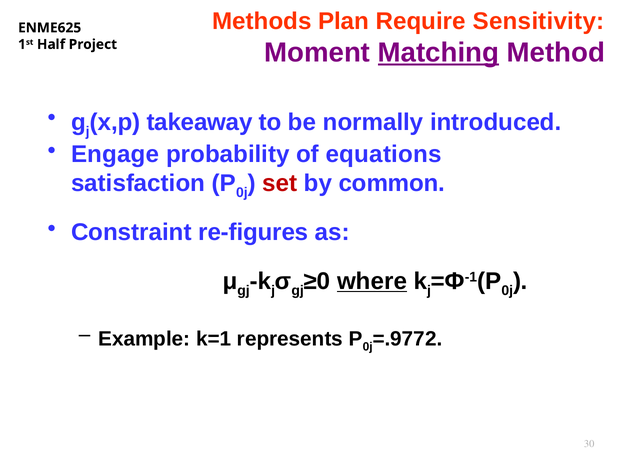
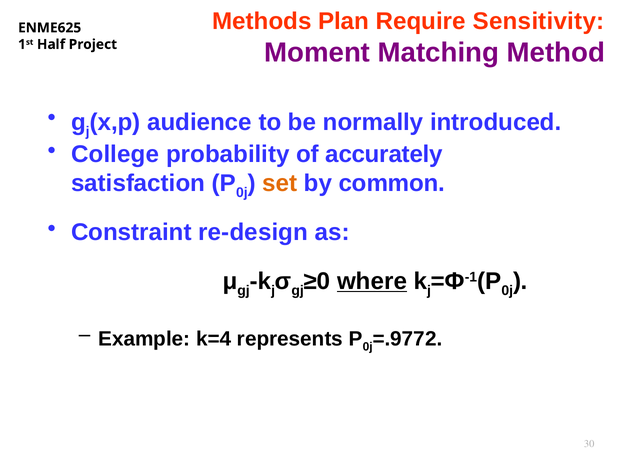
Matching underline: present -> none
takeaway: takeaway -> audience
Engage: Engage -> College
equations: equations -> accurately
set colour: red -> orange
re-figures: re-figures -> re-design
k=1: k=1 -> k=4
